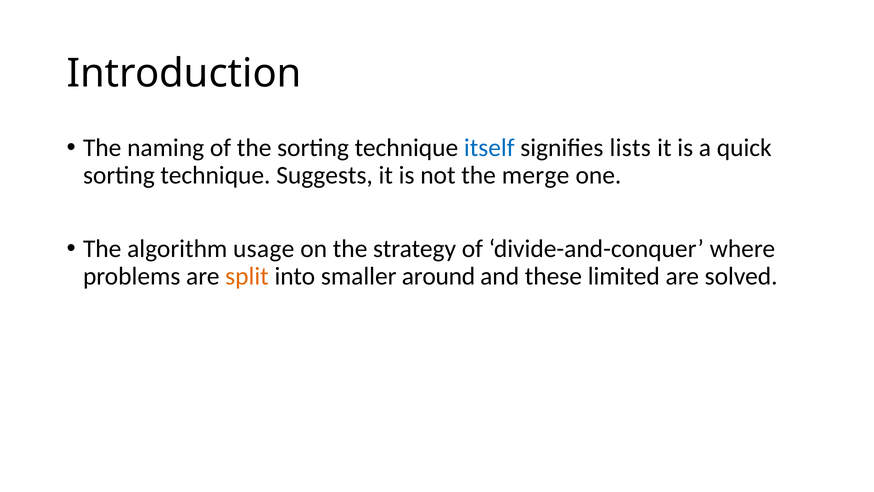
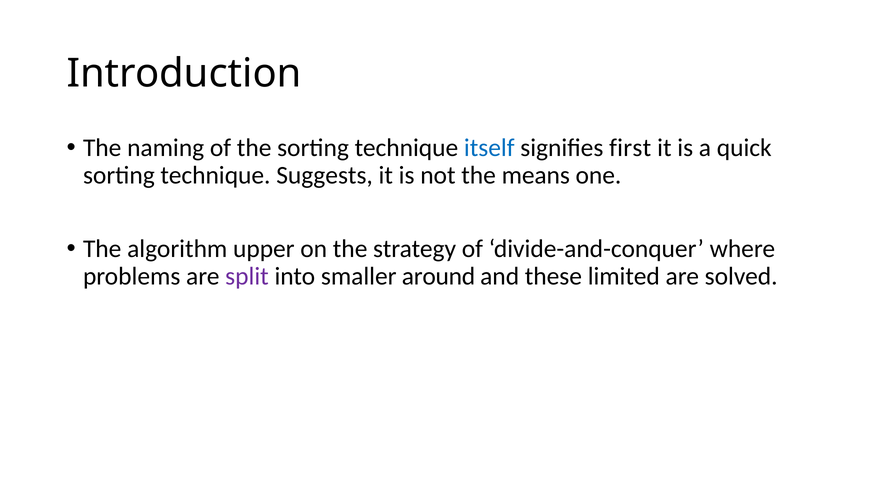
lists: lists -> first
merge: merge -> means
usage: usage -> upper
split colour: orange -> purple
